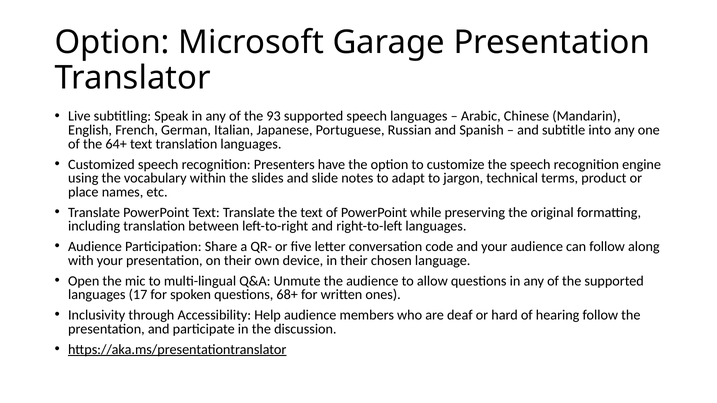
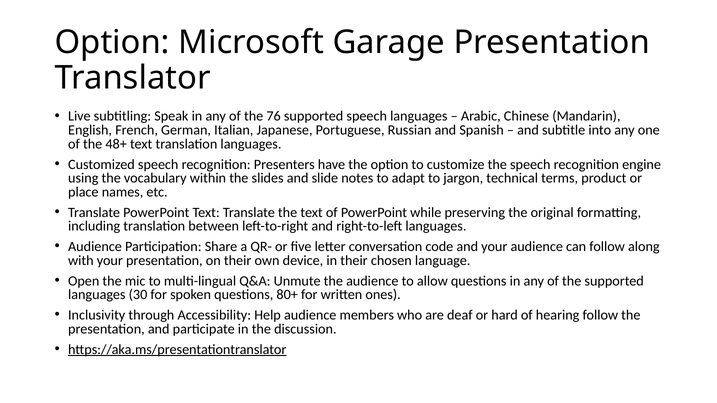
93: 93 -> 76
64+: 64+ -> 48+
17: 17 -> 30
68+: 68+ -> 80+
